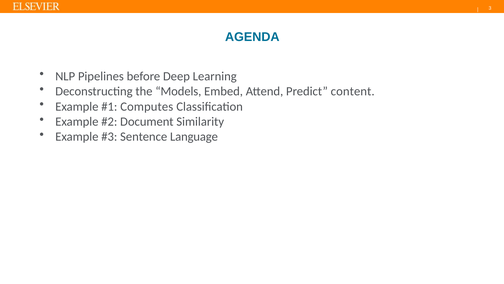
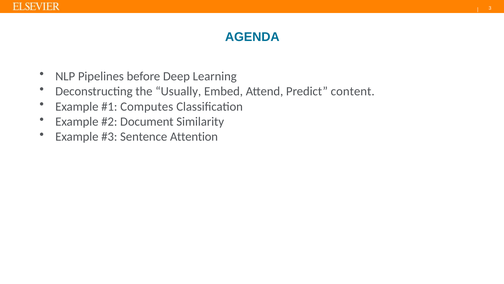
Models: Models -> Usually
Language: Language -> Attention
